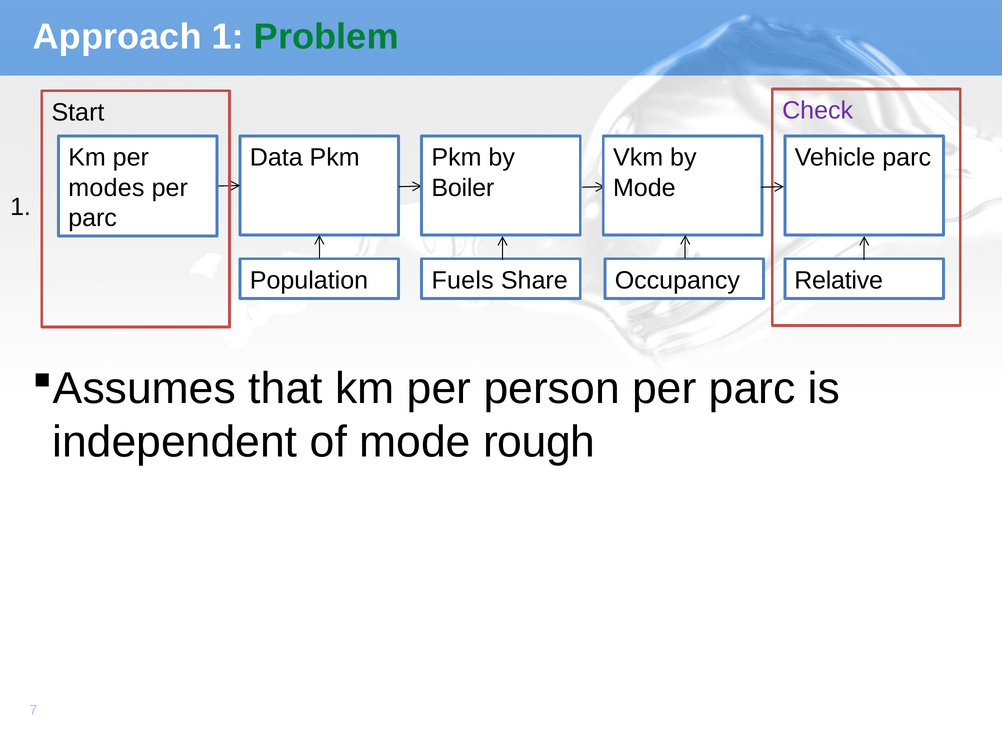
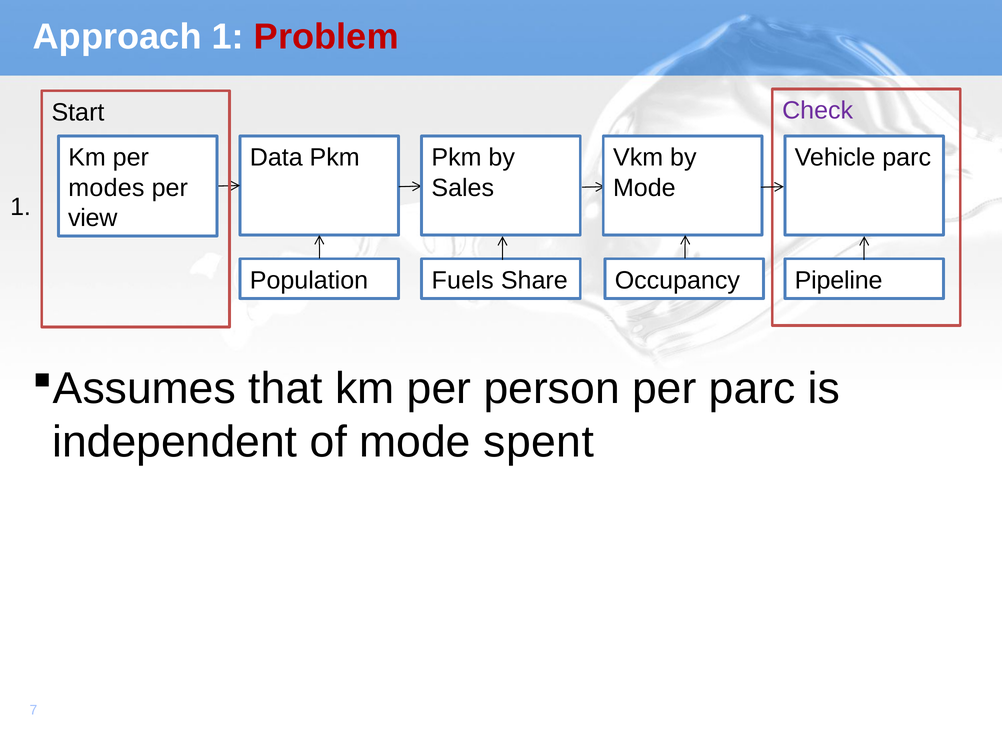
Problem colour: green -> red
Boiler: Boiler -> Sales
parc at (93, 218): parc -> view
Relative: Relative -> Pipeline
rough: rough -> spent
